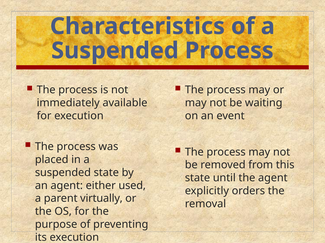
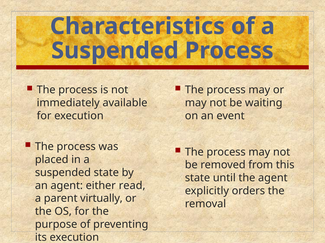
used: used -> read
